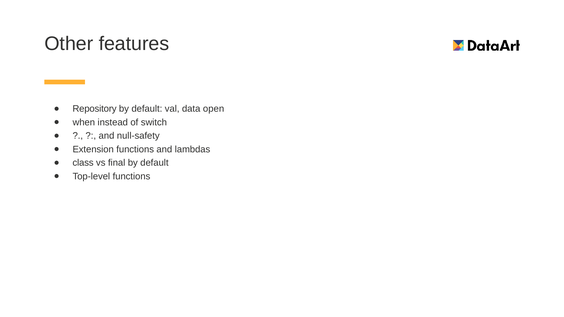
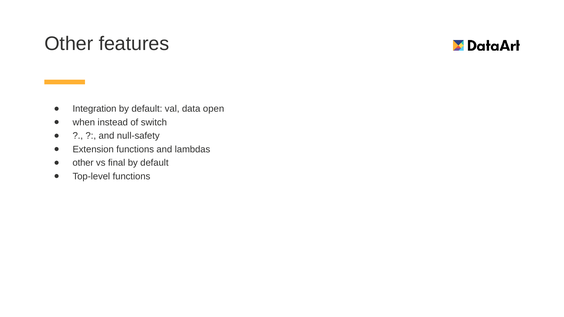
Repository: Repository -> Integration
class at (83, 163): class -> other
